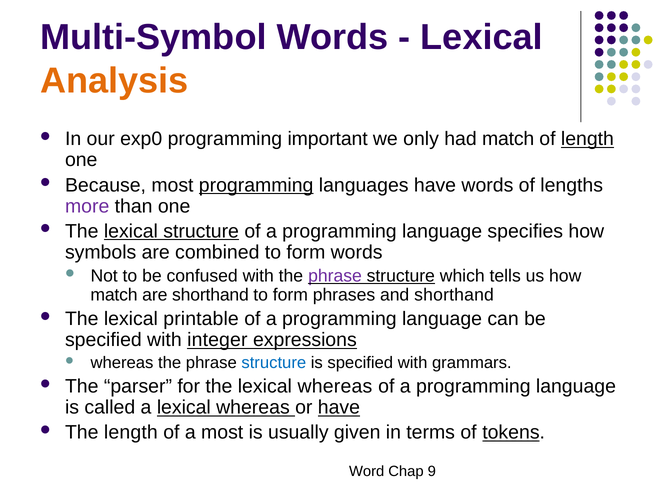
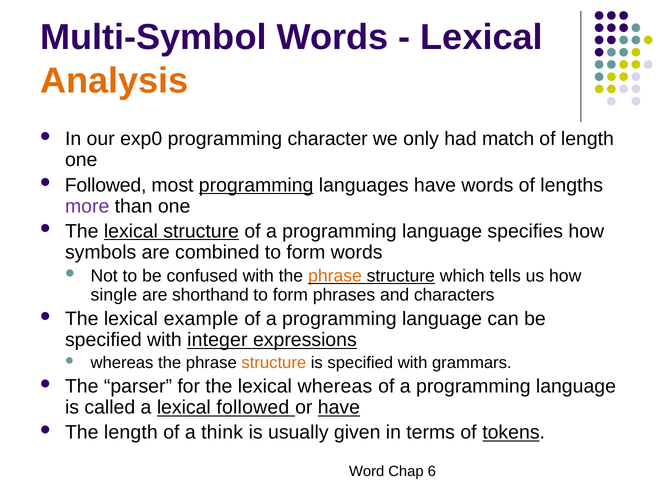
important: important -> character
length at (587, 139) underline: present -> none
Because at (106, 185): Because -> Followed
phrase at (335, 276) colour: purple -> orange
match at (114, 295): match -> single
and shorthand: shorthand -> characters
printable: printable -> example
structure at (274, 363) colour: blue -> orange
a lexical whereas: whereas -> followed
a most: most -> think
9: 9 -> 6
